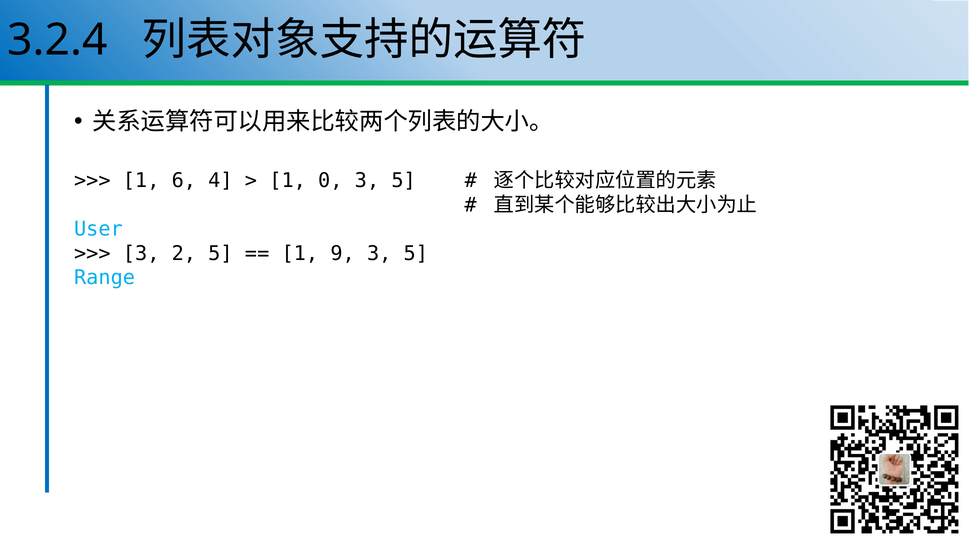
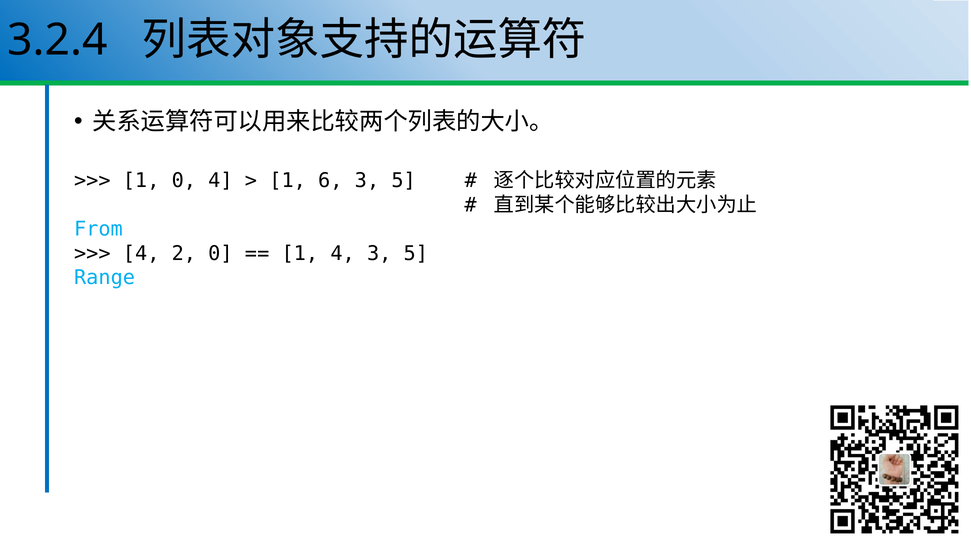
1 6: 6 -> 0
0: 0 -> 6
User: User -> From
3 at (141, 253): 3 -> 4
2 5: 5 -> 0
1 9: 9 -> 4
